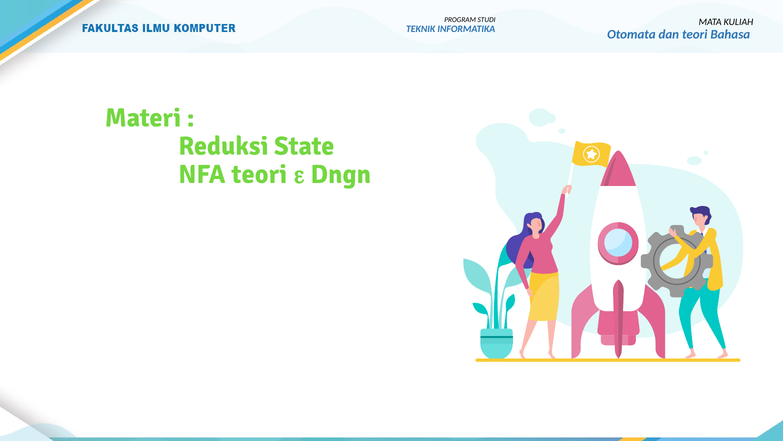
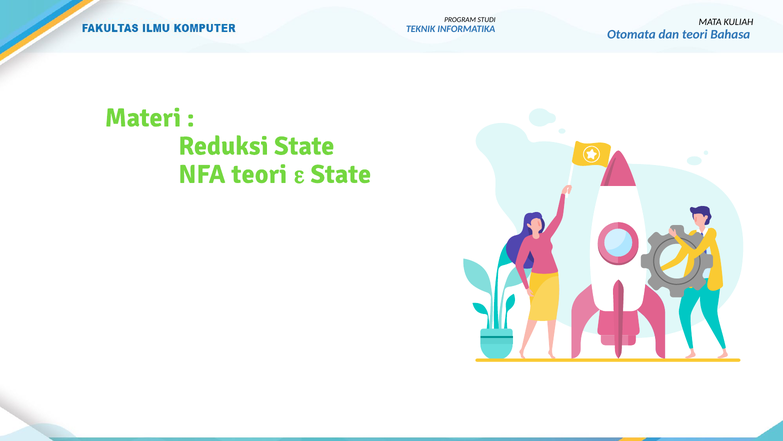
Dngn at (341, 174): Dngn -> State
